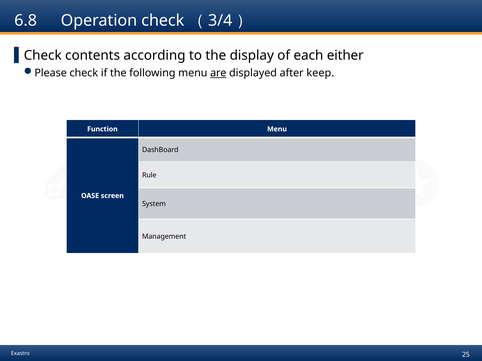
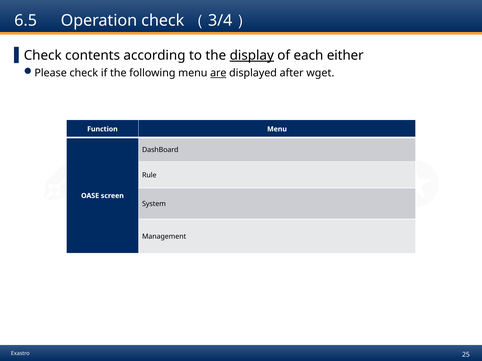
6.8: 6.8 -> 6.5
display underline: none -> present
keep: keep -> wget
